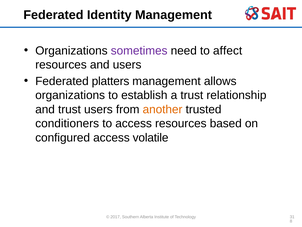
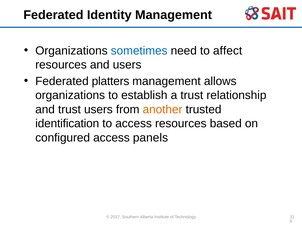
sometimes colour: purple -> blue
conditioners: conditioners -> identification
volatile: volatile -> panels
